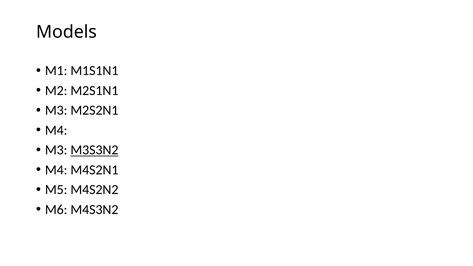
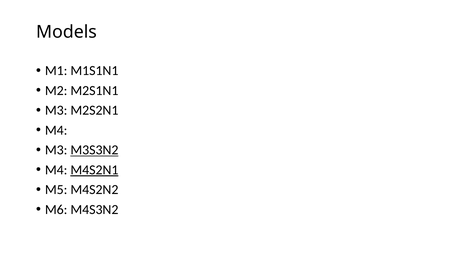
M4S2N1 underline: none -> present
